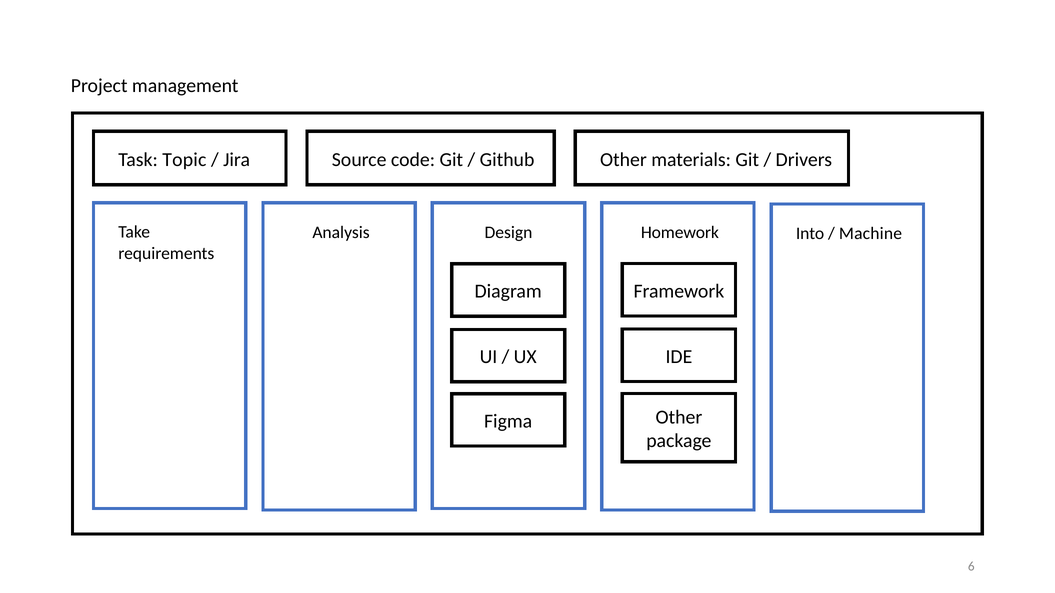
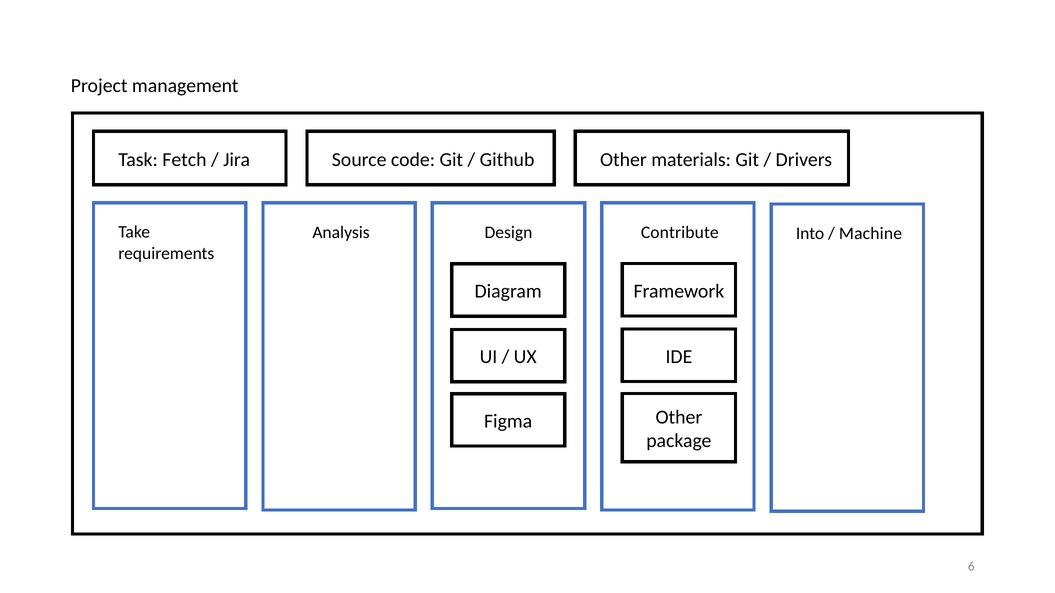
Topic: Topic -> Fetch
Homework: Homework -> Contribute
